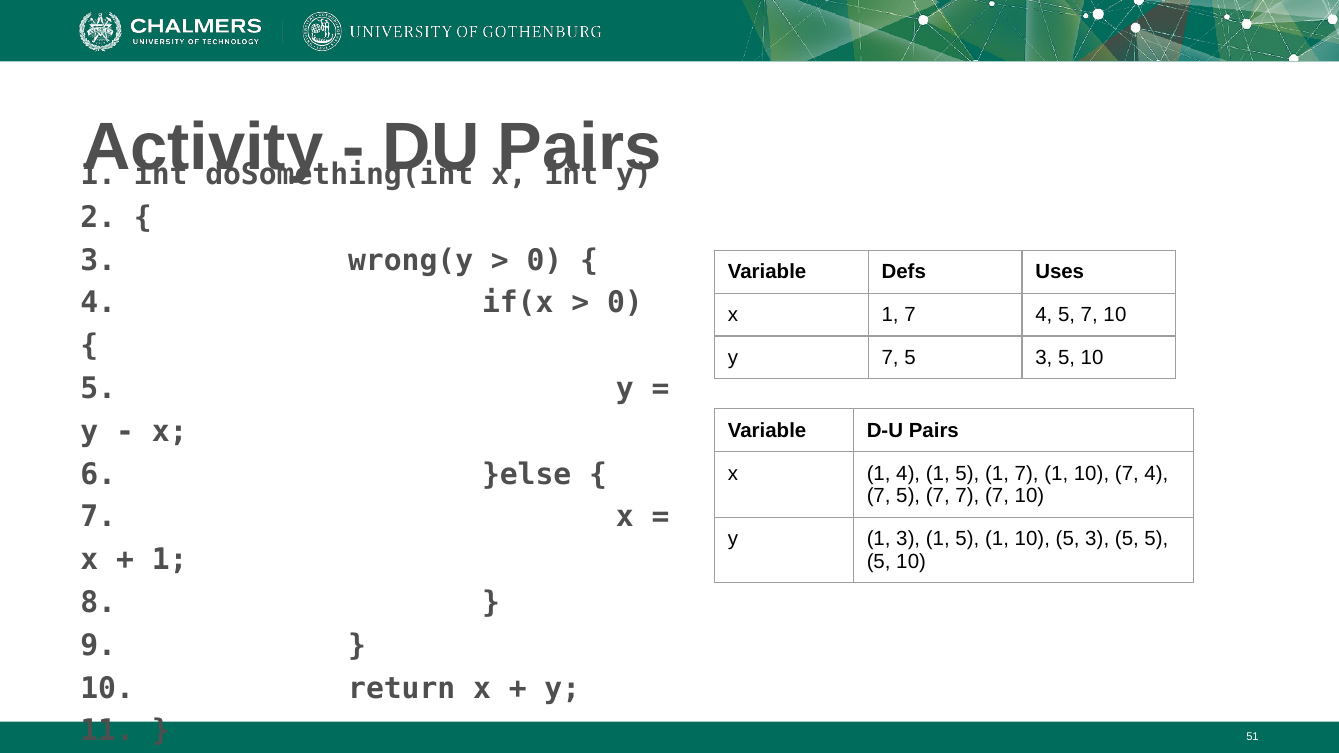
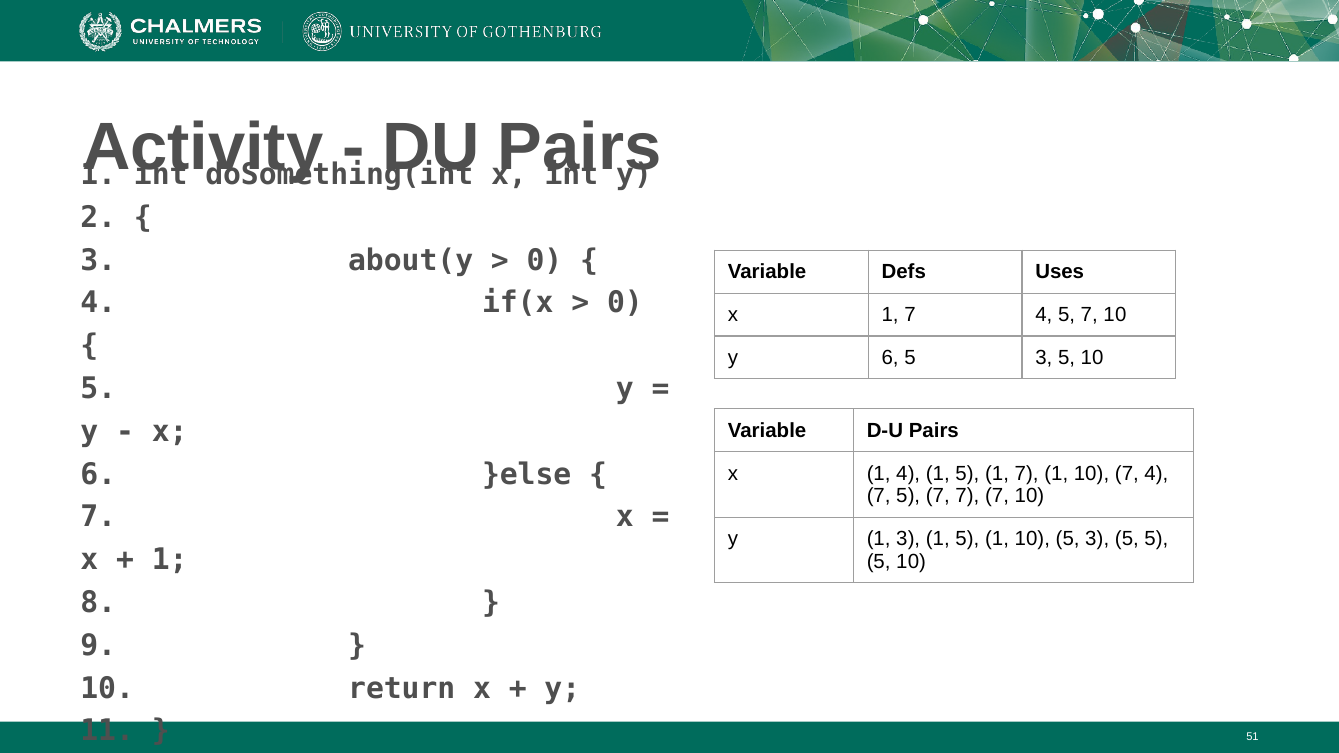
wrong(y: wrong(y -> about(y
y 7: 7 -> 6
